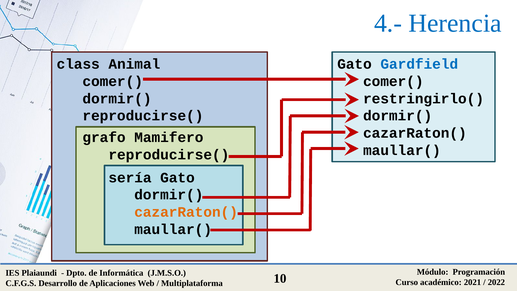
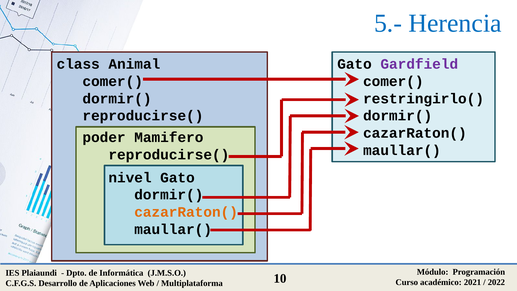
4.-: 4.- -> 5.-
Gardfield colour: blue -> purple
grafo: grafo -> poder
sería: sería -> nivel
